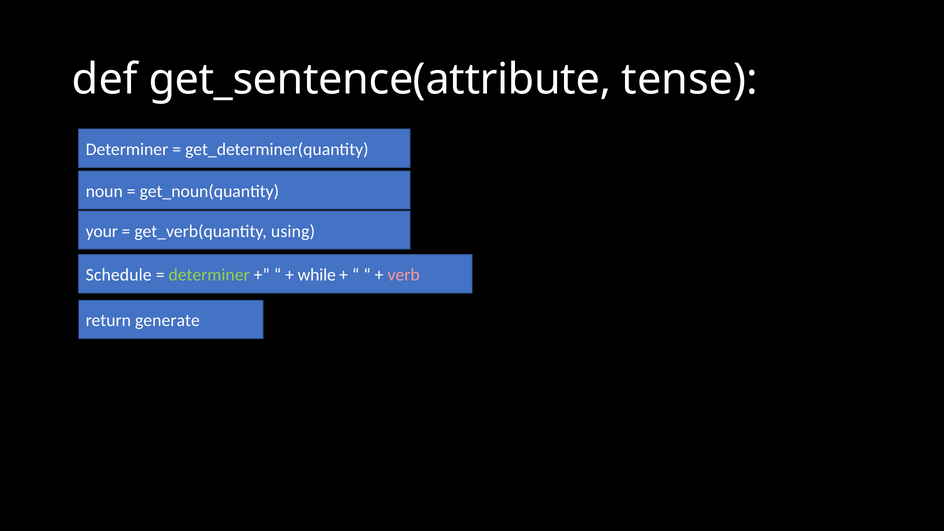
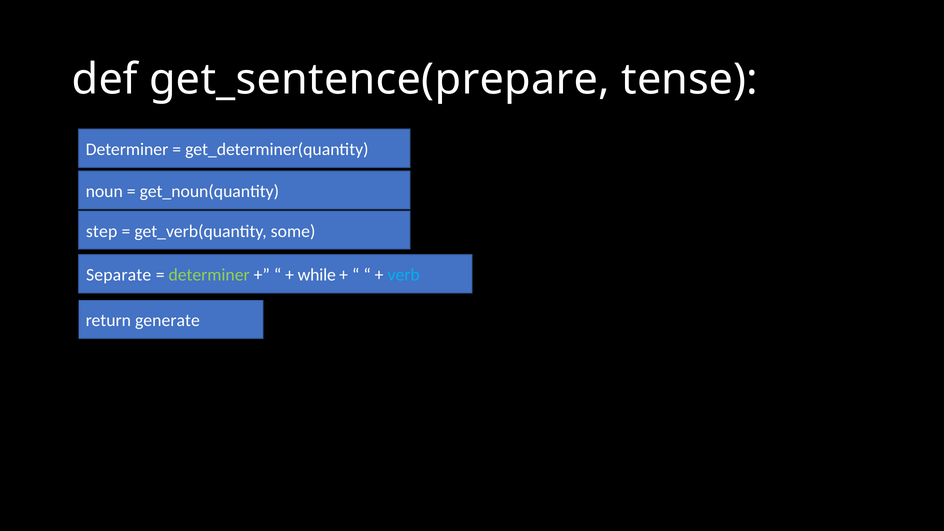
get_sentence(attribute: get_sentence(attribute -> get_sentence(prepare
your: your -> step
using: using -> some
Schedule: Schedule -> Separate
verb colour: pink -> light blue
